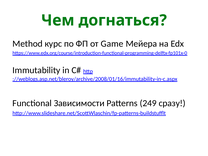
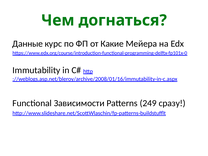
Method: Method -> Данные
Game: Game -> Какие
